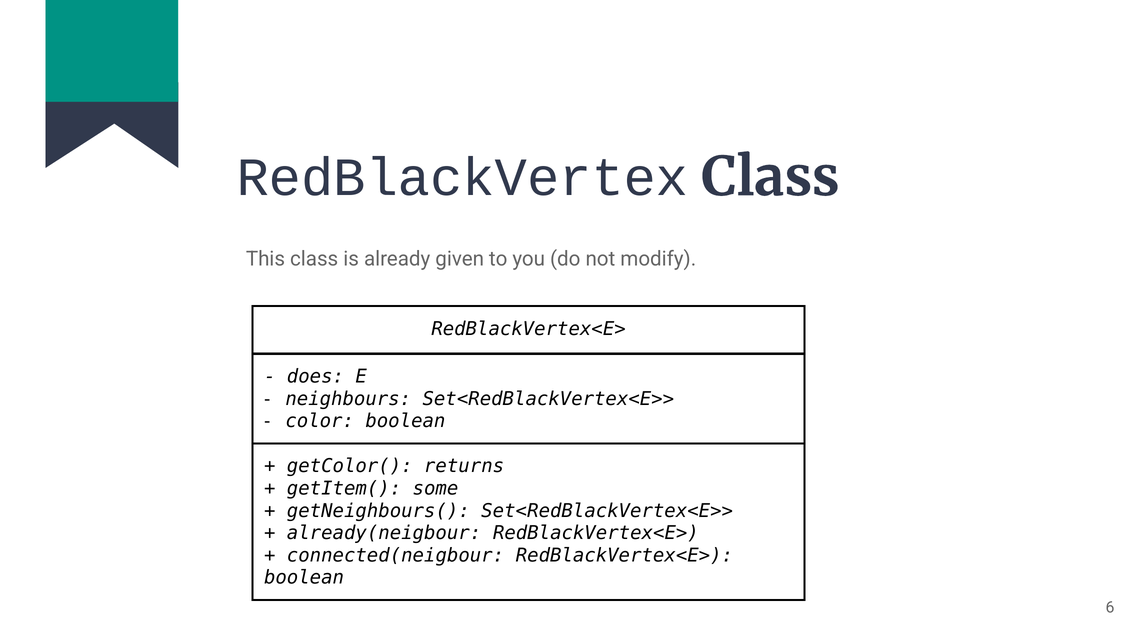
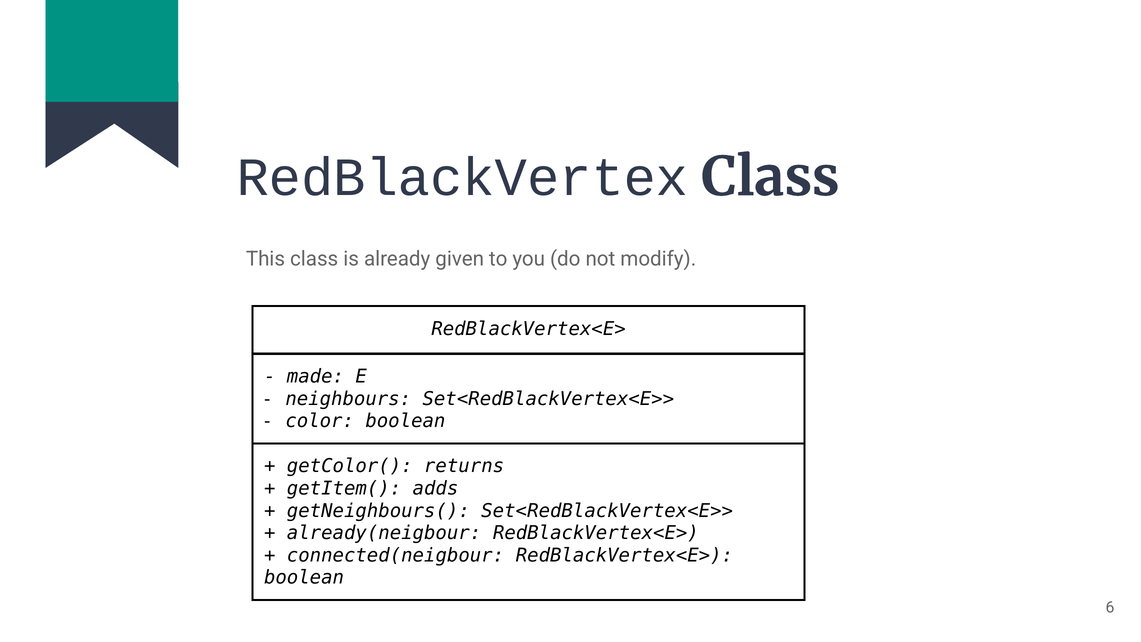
does: does -> made
some: some -> adds
